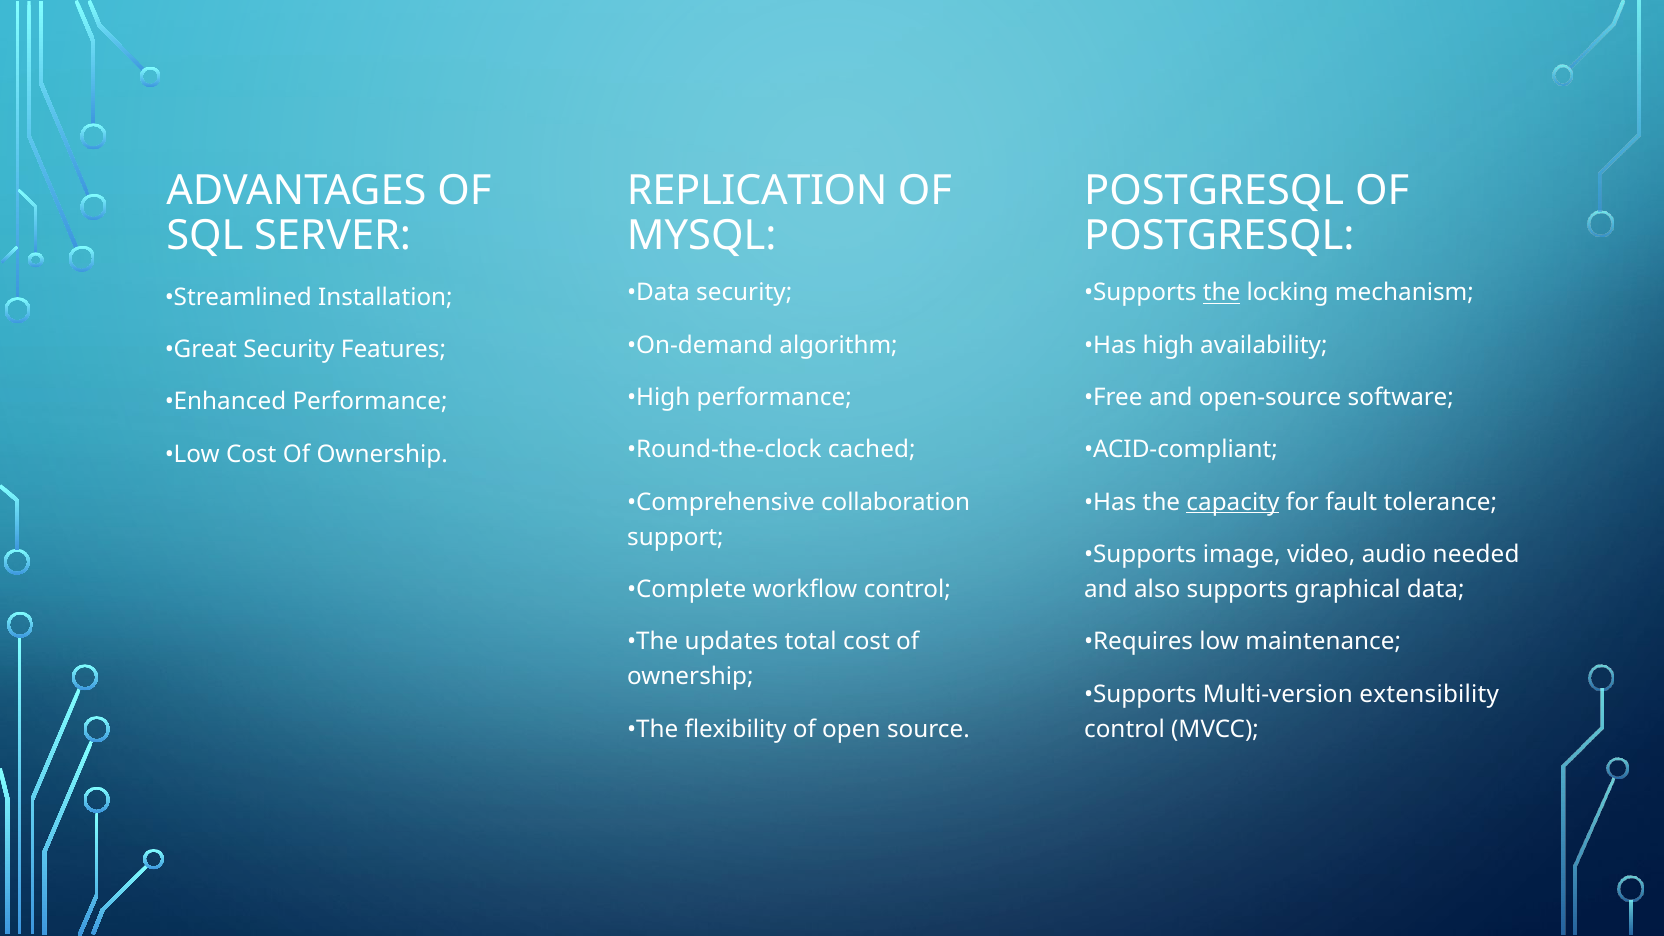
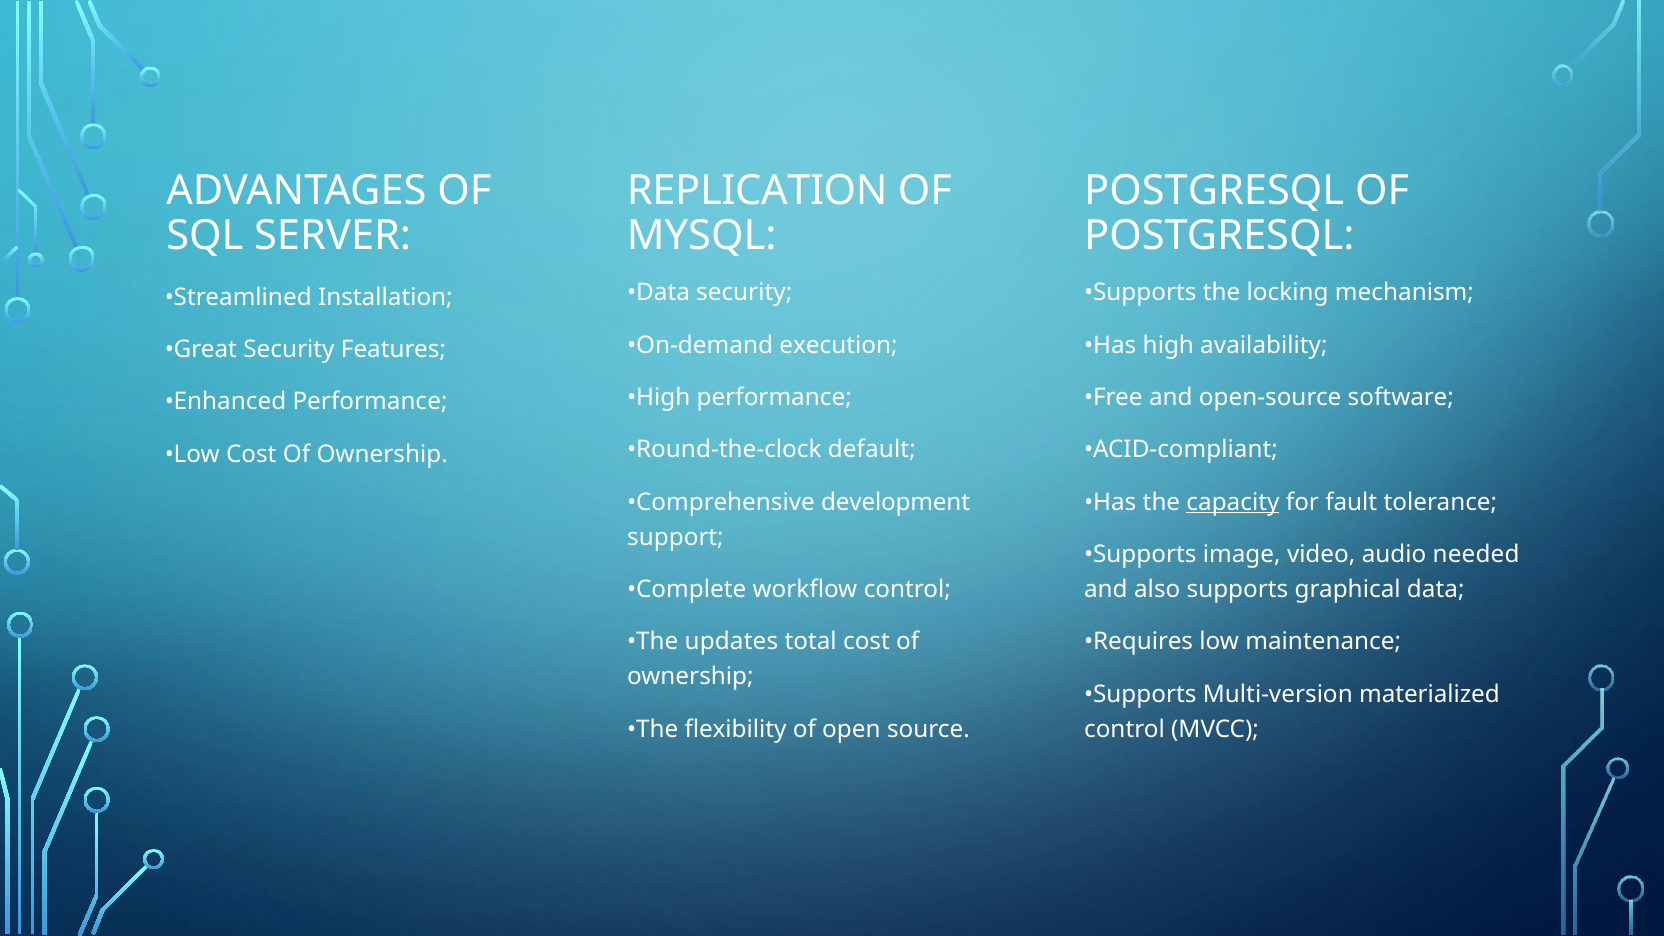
the at (1222, 293) underline: present -> none
algorithm: algorithm -> execution
cached: cached -> default
collaboration: collaboration -> development
extensibility: extensibility -> materialized
